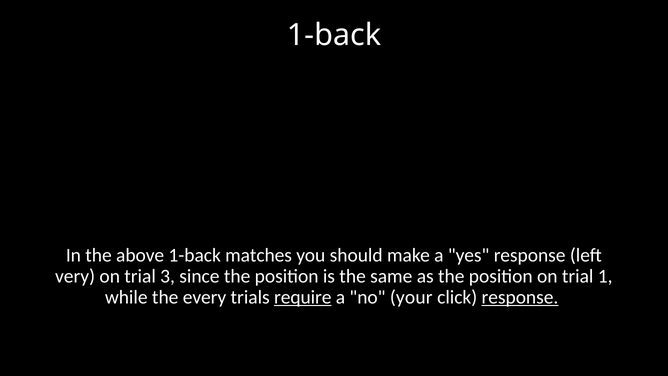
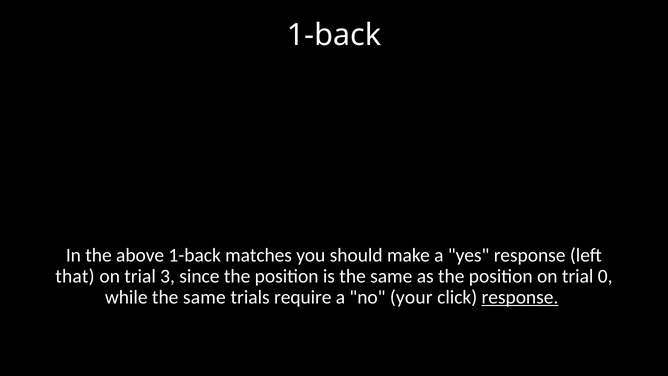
very: very -> that
1: 1 -> 0
while the every: every -> same
require underline: present -> none
